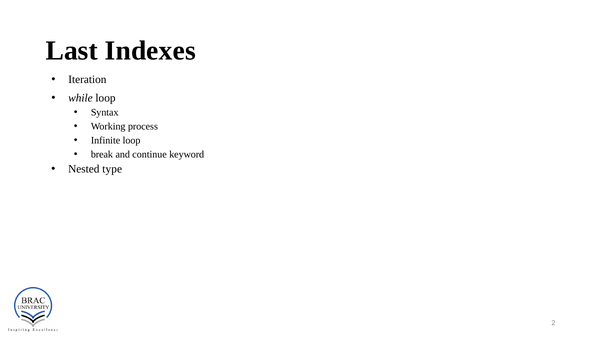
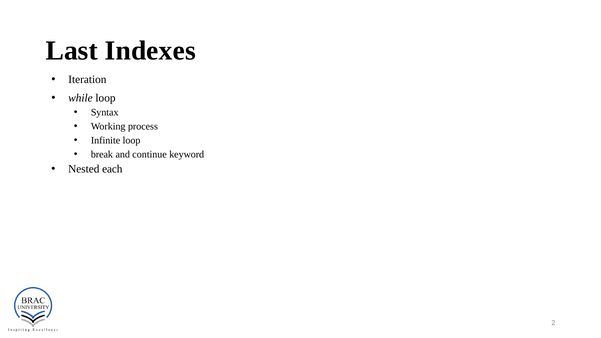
type: type -> each
